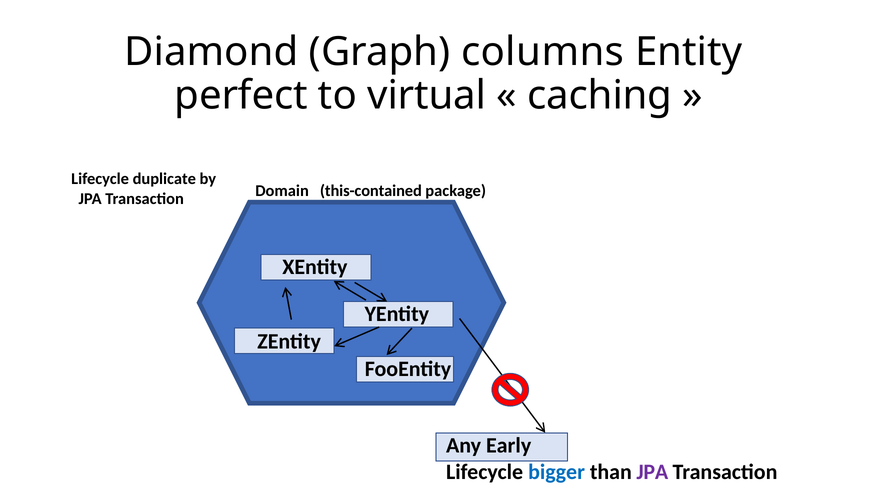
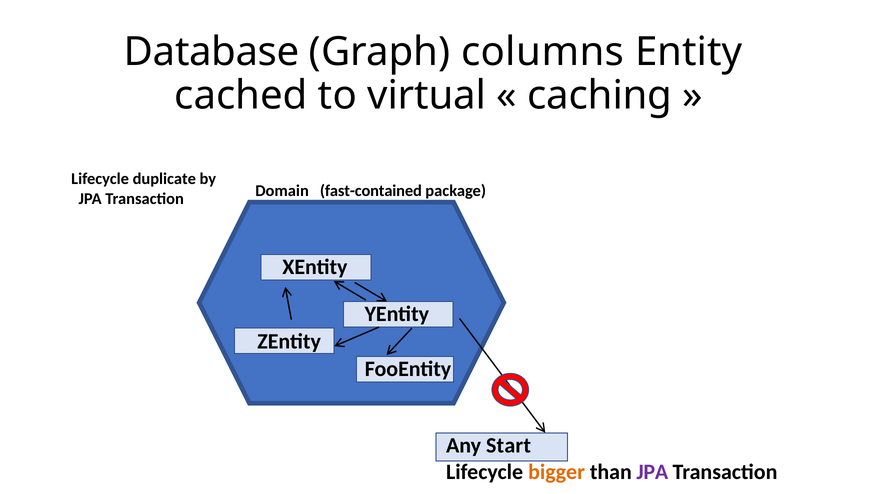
Diamond: Diamond -> Database
perfect: perfect -> cached
this-contained: this-contained -> fast-contained
Early: Early -> Start
bigger colour: blue -> orange
